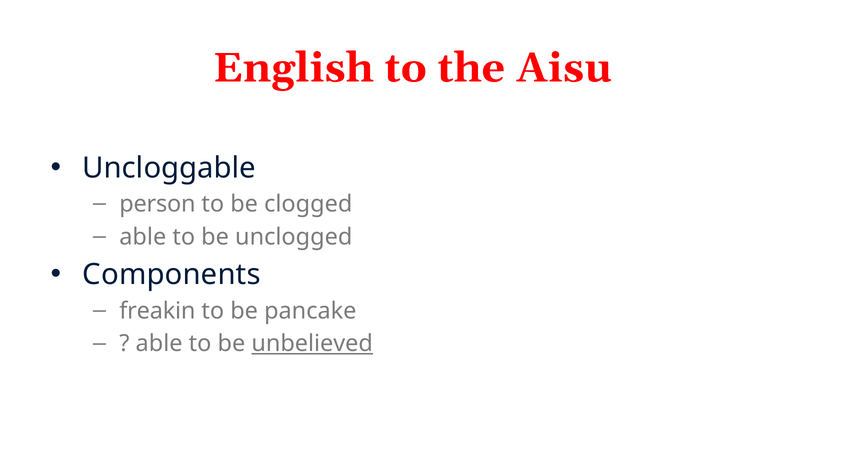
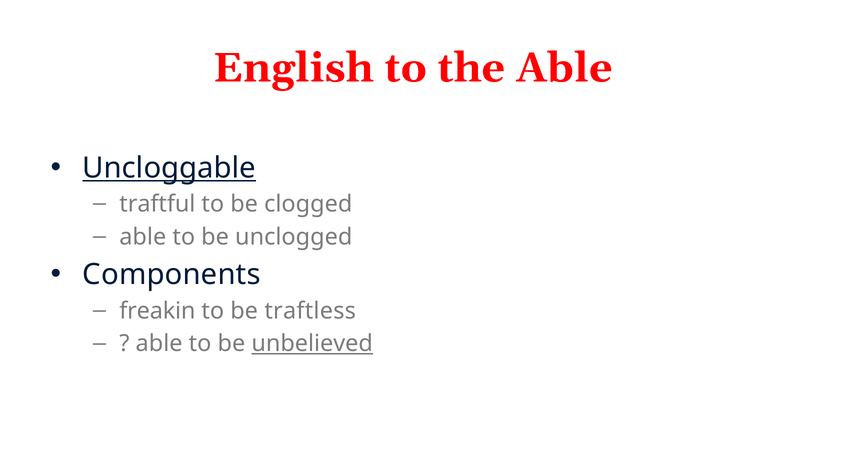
the Aisu: Aisu -> Able
Uncloggable underline: none -> present
person: person -> traftful
pancake: pancake -> traftless
